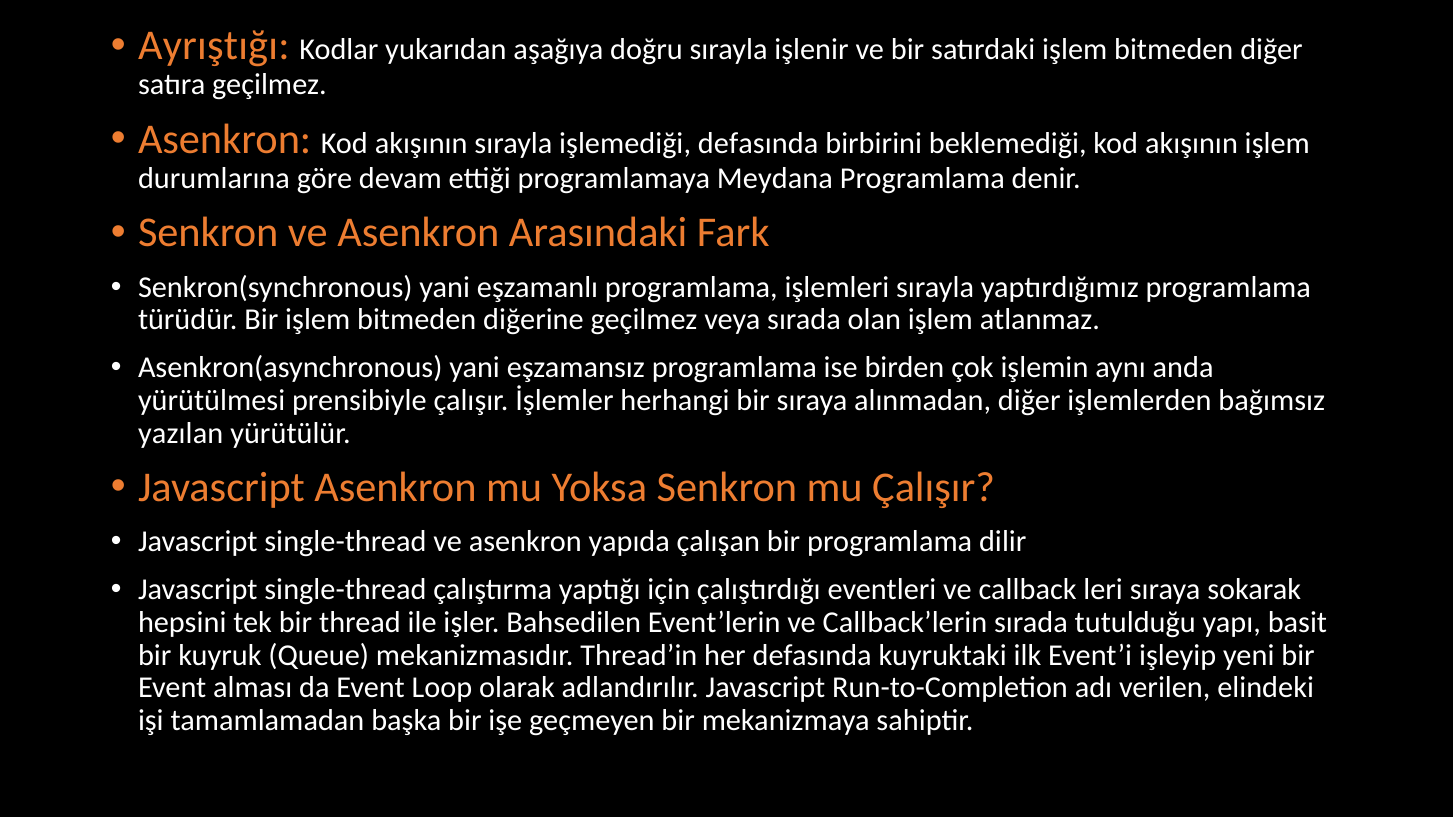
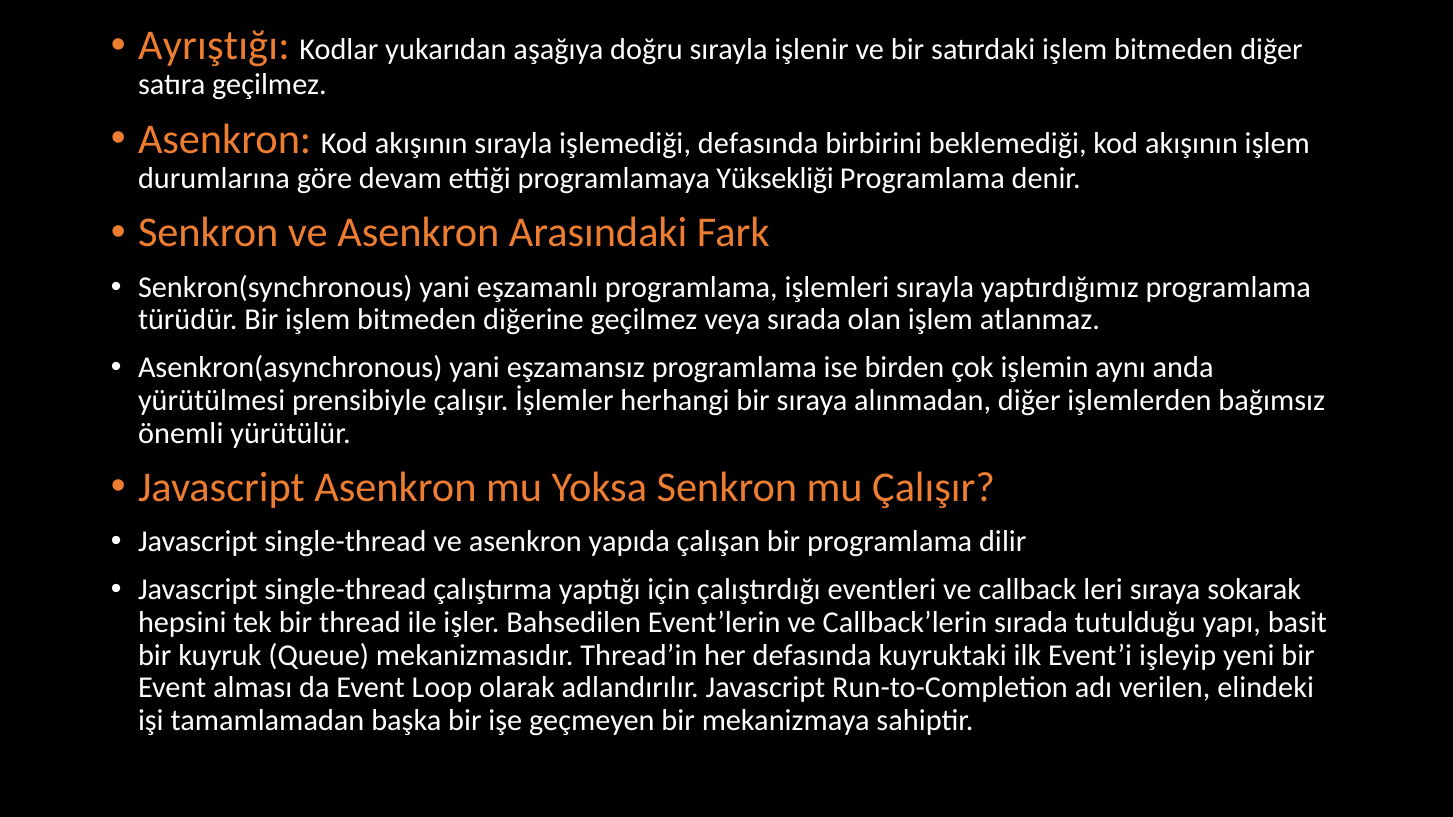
Meydana: Meydana -> Yüksekliği
yazılan: yazılan -> önemli
